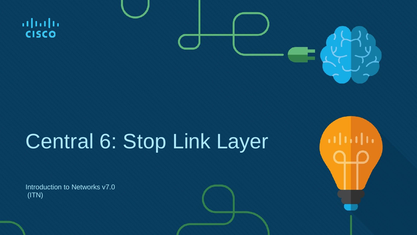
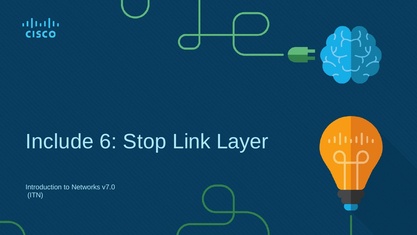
Central: Central -> Include
